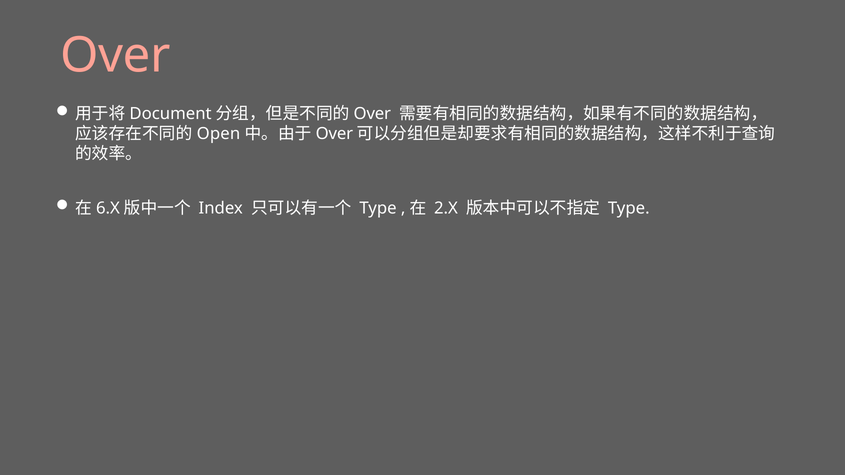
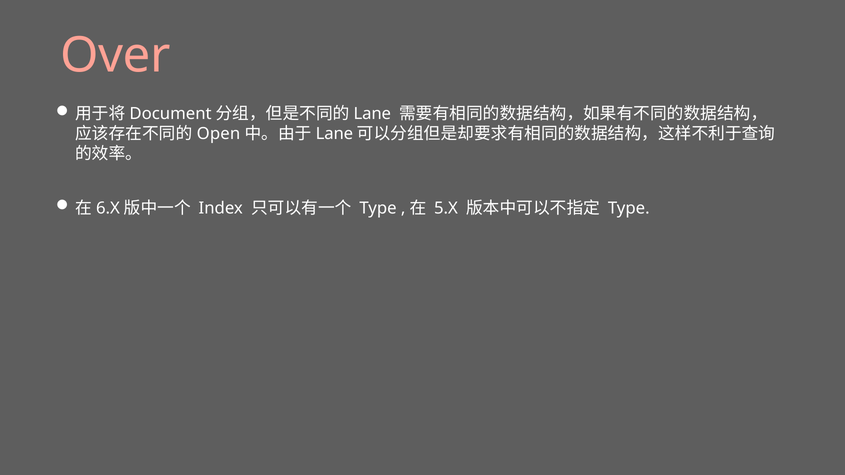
Over at (372, 114): Over -> Lane
Over at (334, 134): Over -> Lane
2.X: 2.X -> 5.X
